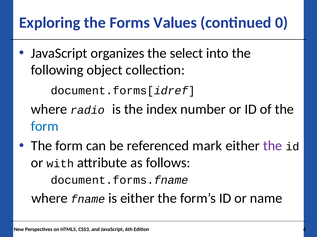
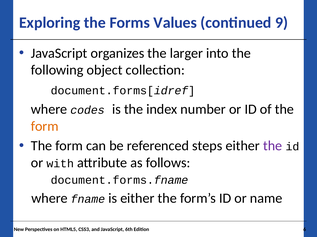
0: 0 -> 9
select: select -> larger
radio: radio -> codes
form at (45, 127) colour: blue -> orange
mark: mark -> steps
